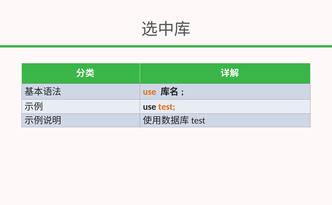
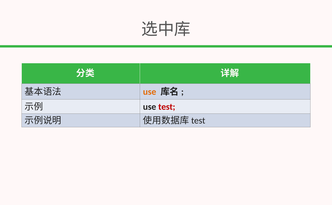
test colour: orange -> red
